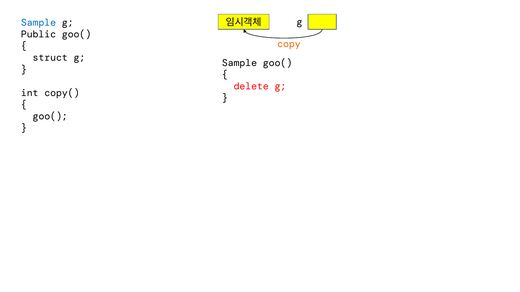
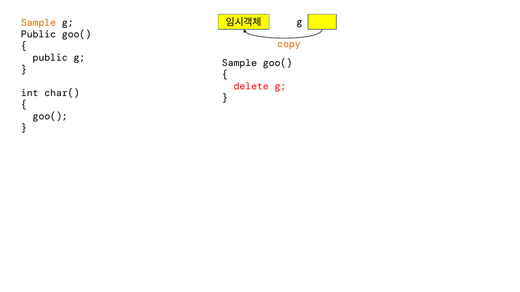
Sample at (39, 23) colour: blue -> orange
struct at (50, 58): struct -> public
copy(: copy( -> char(
